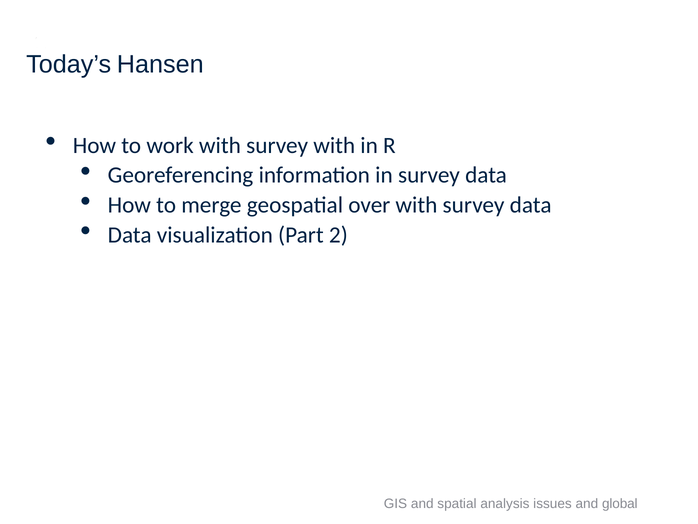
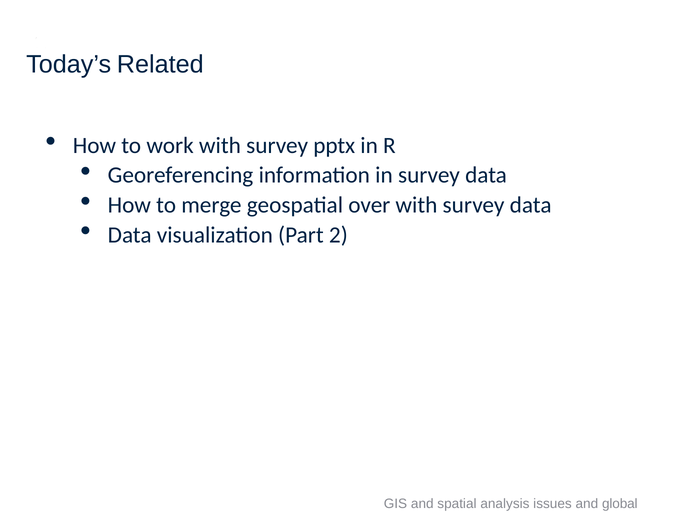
Hansen: Hansen -> Related
survey with: with -> pptx
